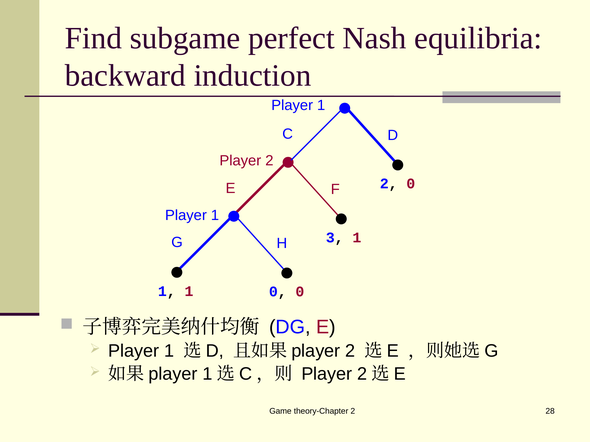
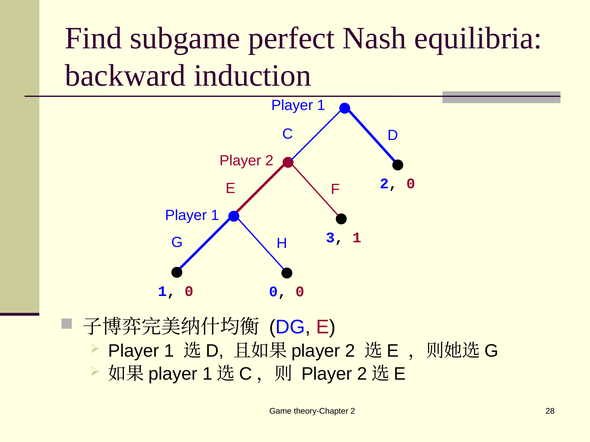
1 at (189, 292): 1 -> 0
